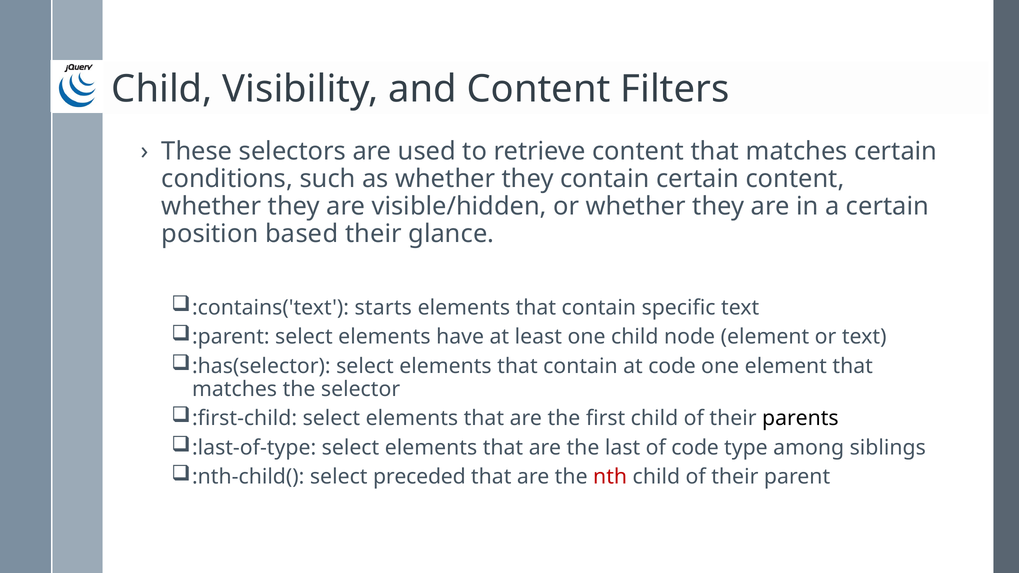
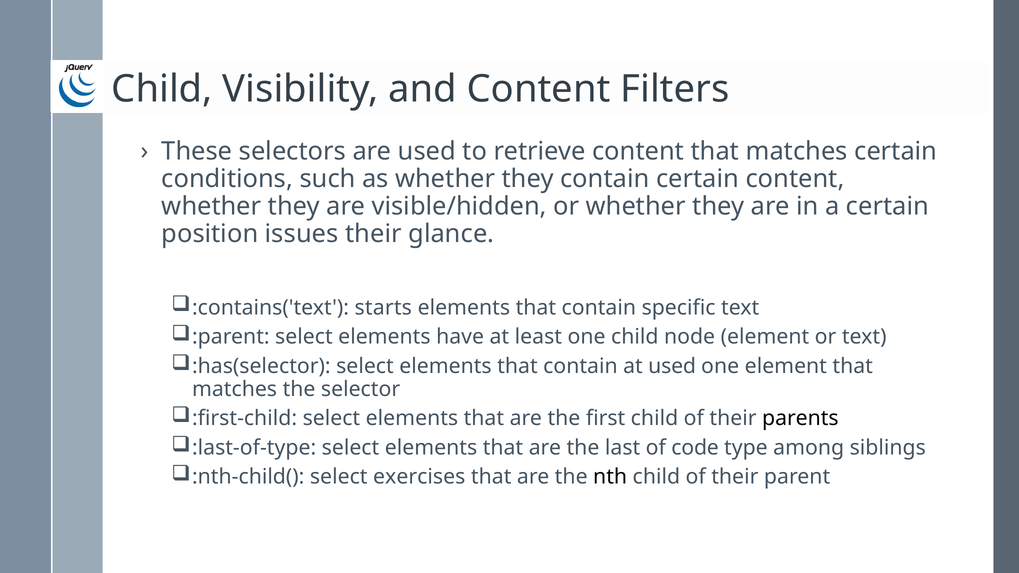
based: based -> issues
at code: code -> used
preceded: preceded -> exercises
nth colour: red -> black
